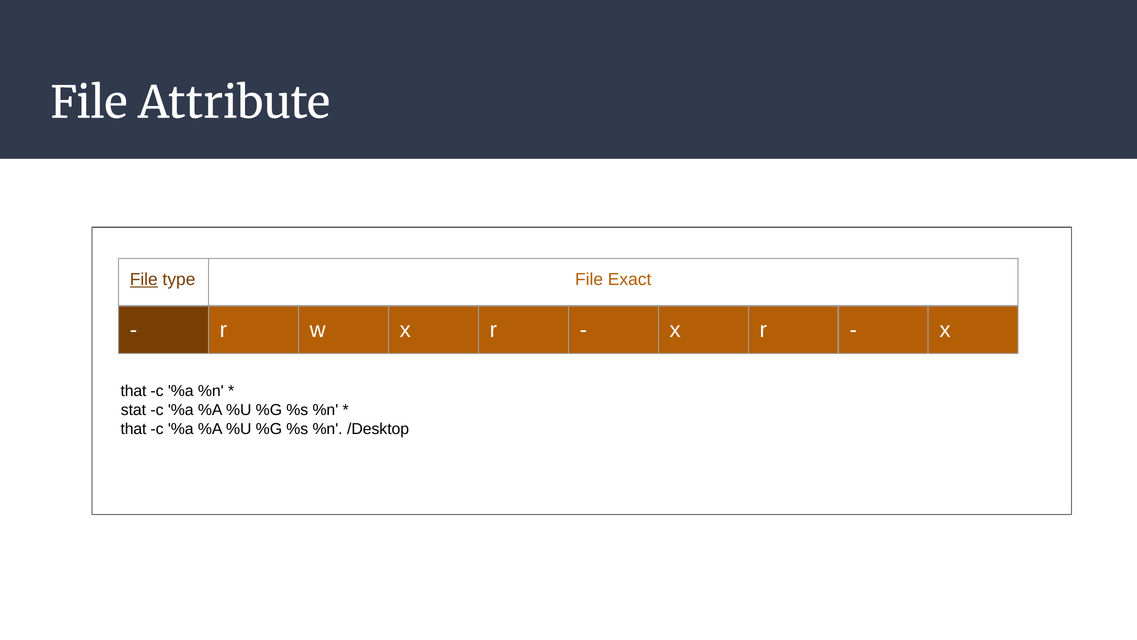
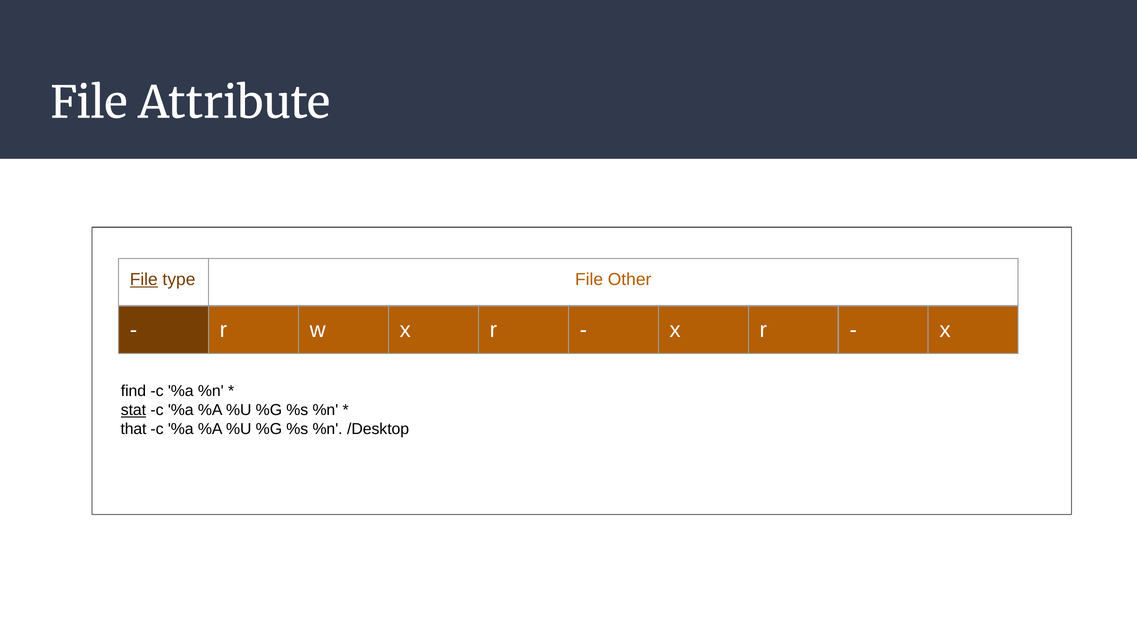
Exact: Exact -> Other
that at (134, 391): that -> find
stat underline: none -> present
